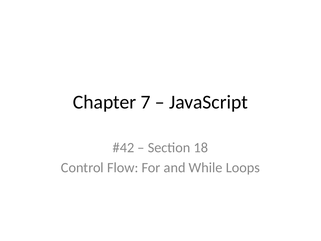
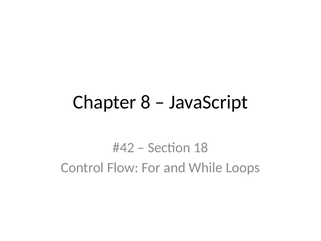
7: 7 -> 8
